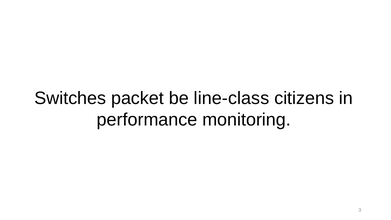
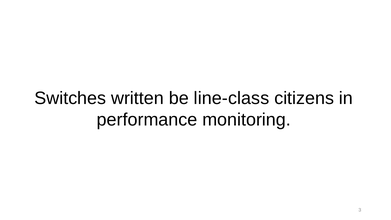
packet: packet -> written
